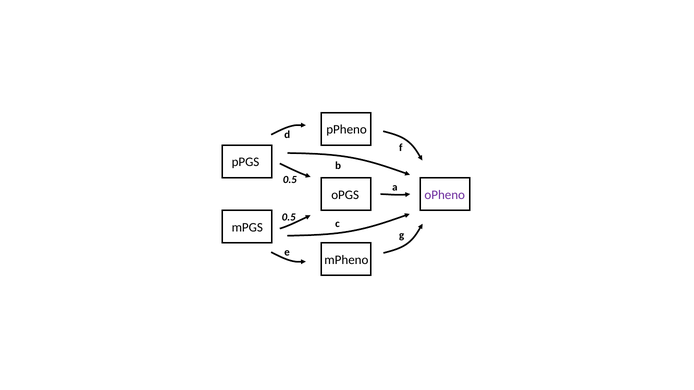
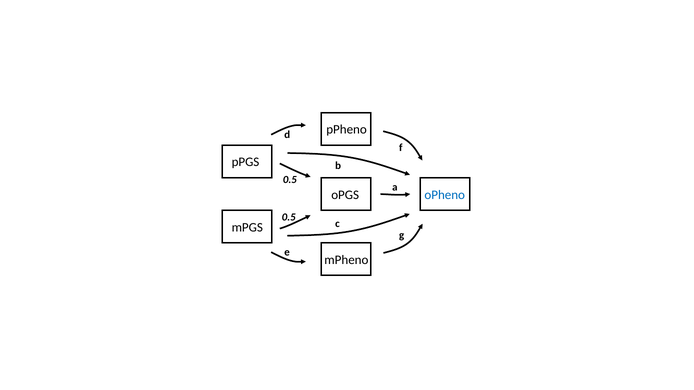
oPheno colour: purple -> blue
